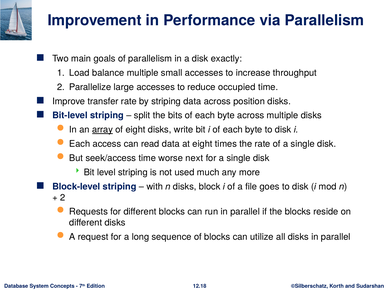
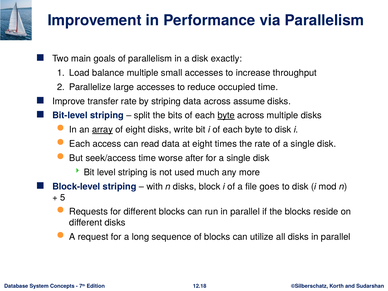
position: position -> assume
byte at (226, 115) underline: none -> present
next: next -> after
2 at (63, 197): 2 -> 5
